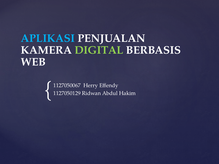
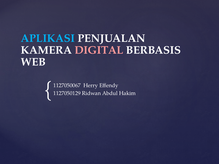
DIGITAL colour: light green -> pink
